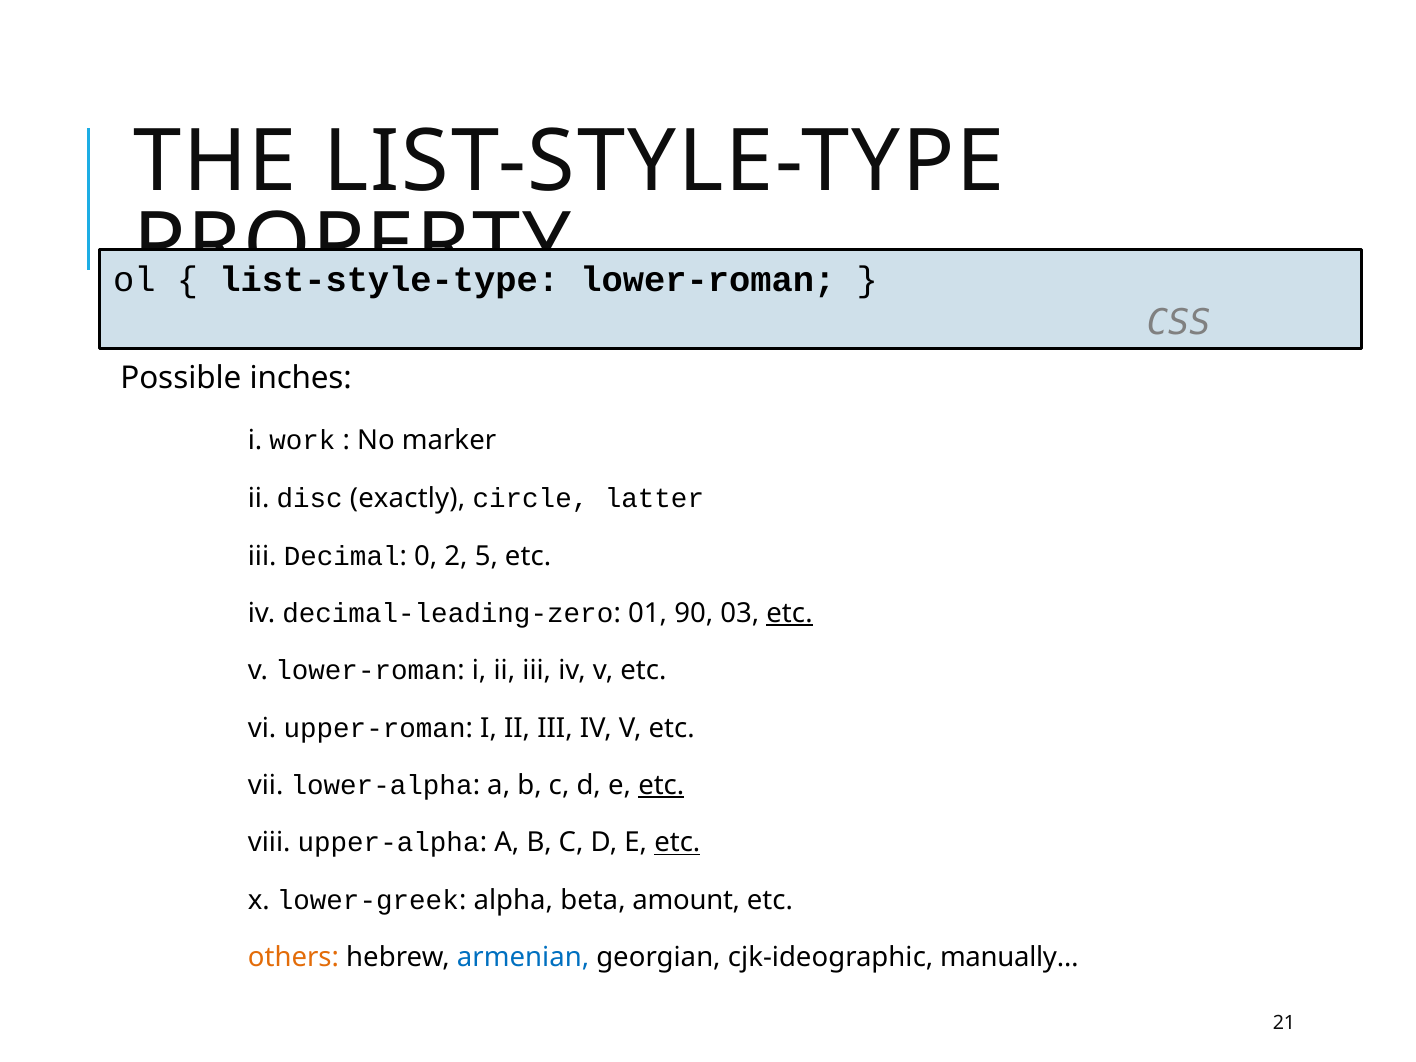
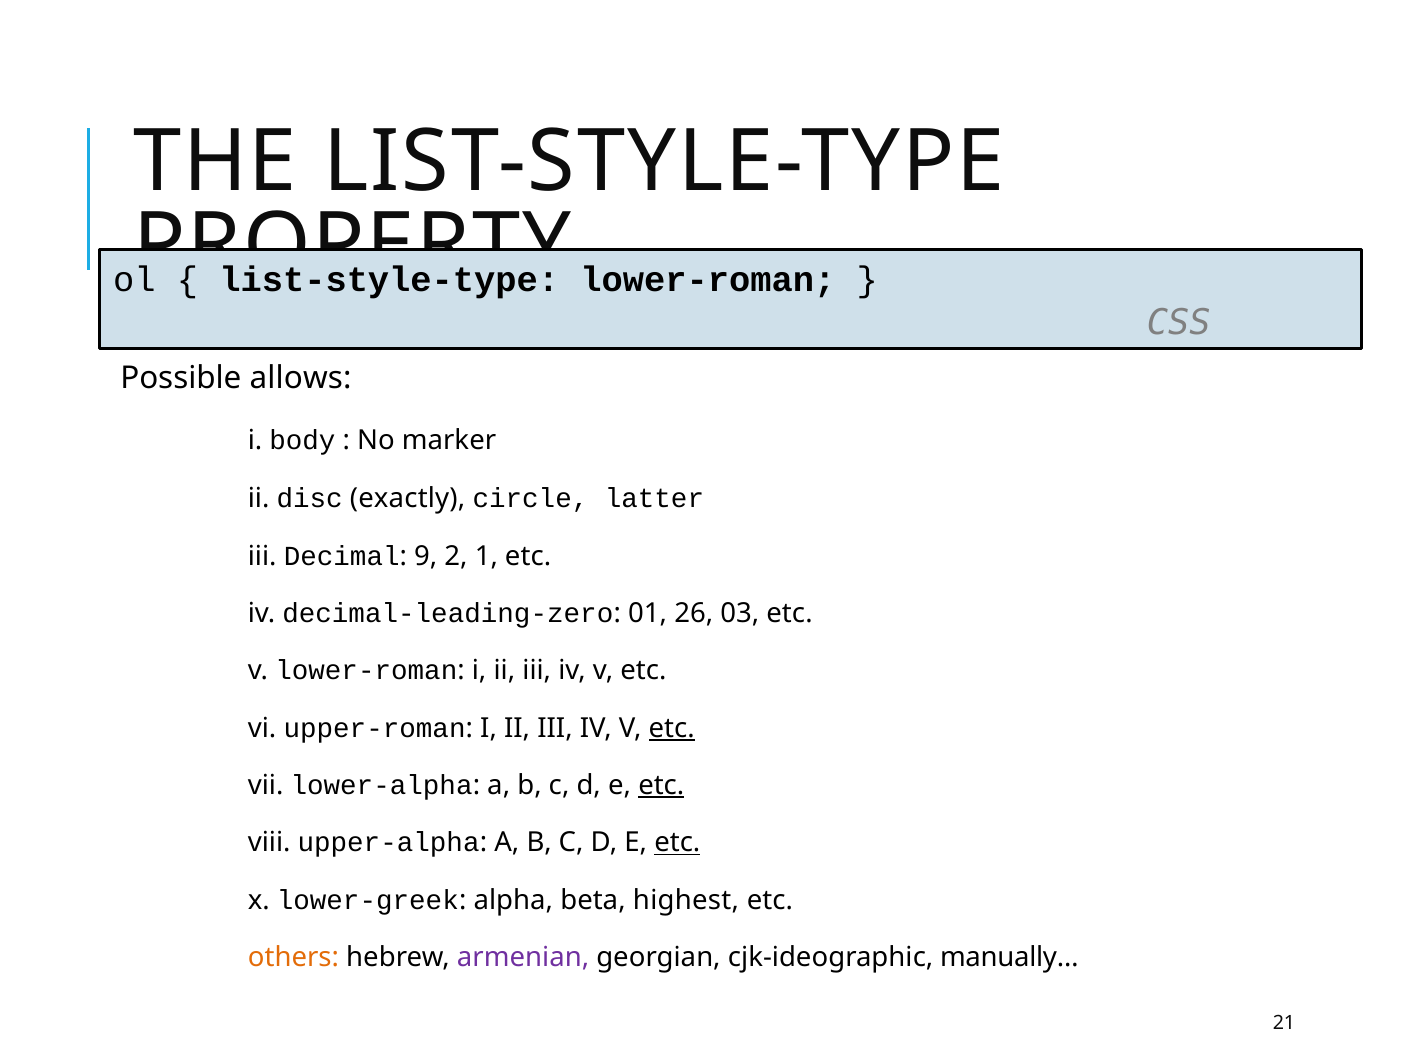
inches: inches -> allows
work: work -> body
0: 0 -> 9
5: 5 -> 1
90: 90 -> 26
etc at (790, 613) underline: present -> none
etc at (672, 728) underline: none -> present
amount: amount -> highest
armenian colour: blue -> purple
